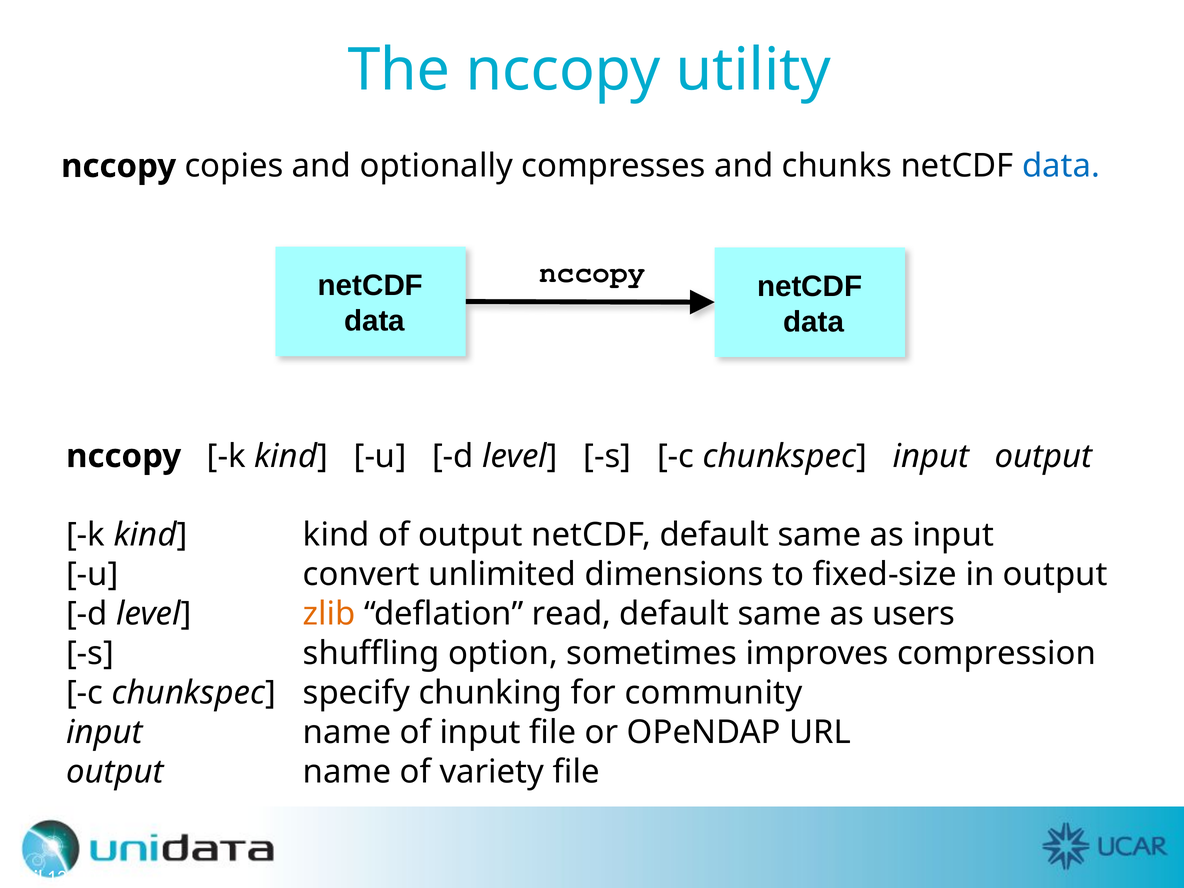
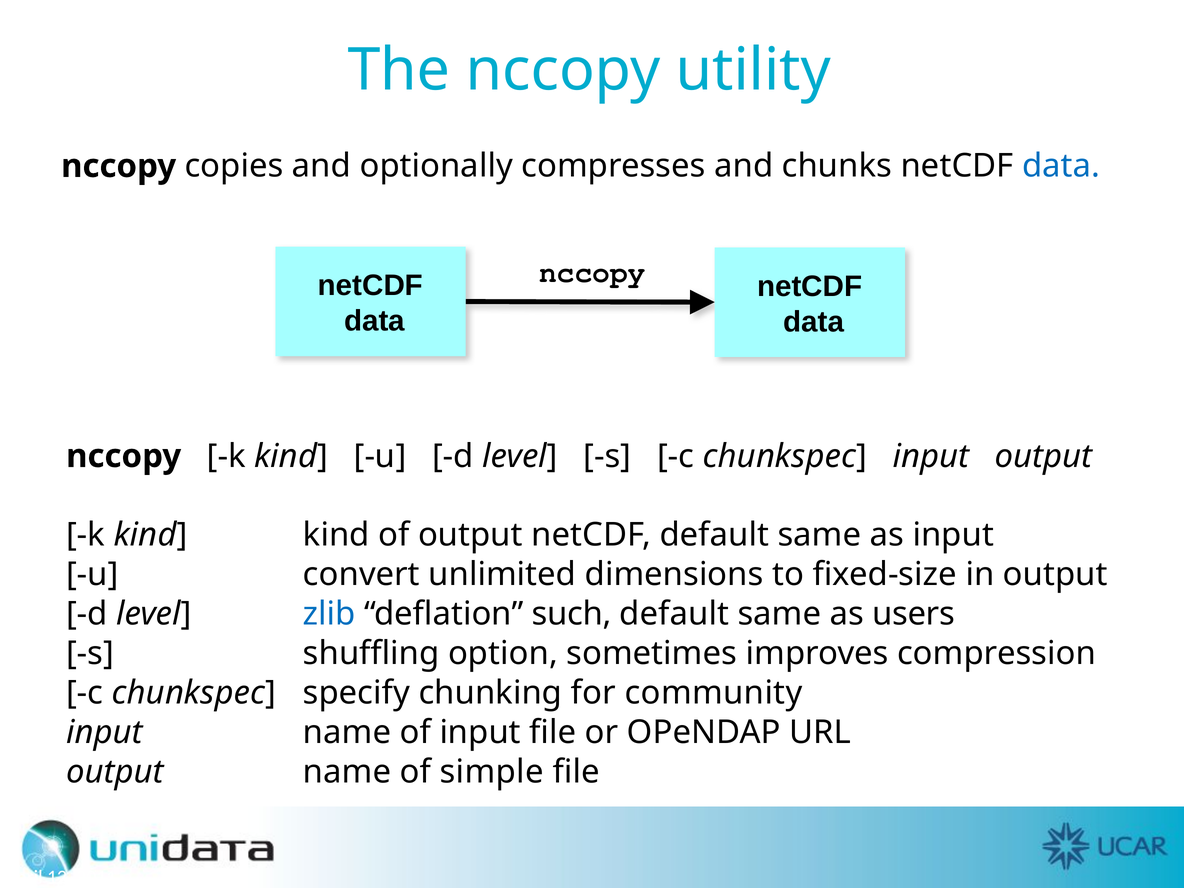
zlib colour: orange -> blue
read: read -> such
variety: variety -> simple
